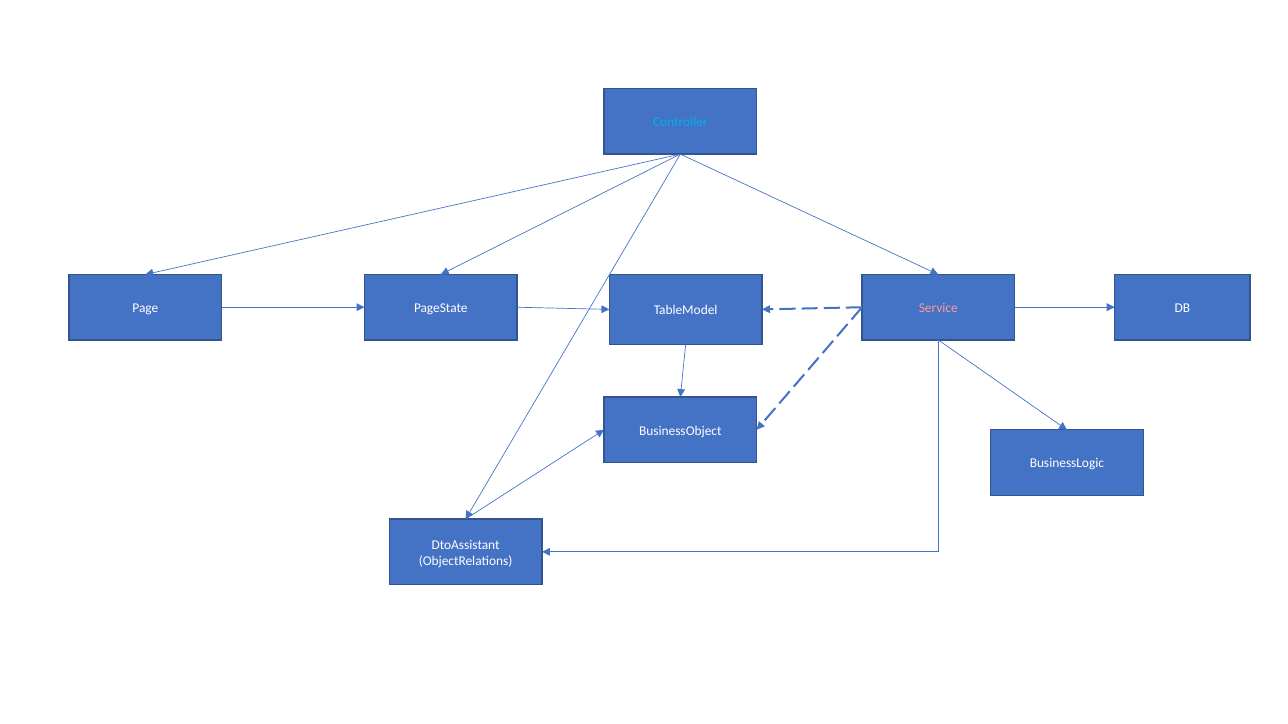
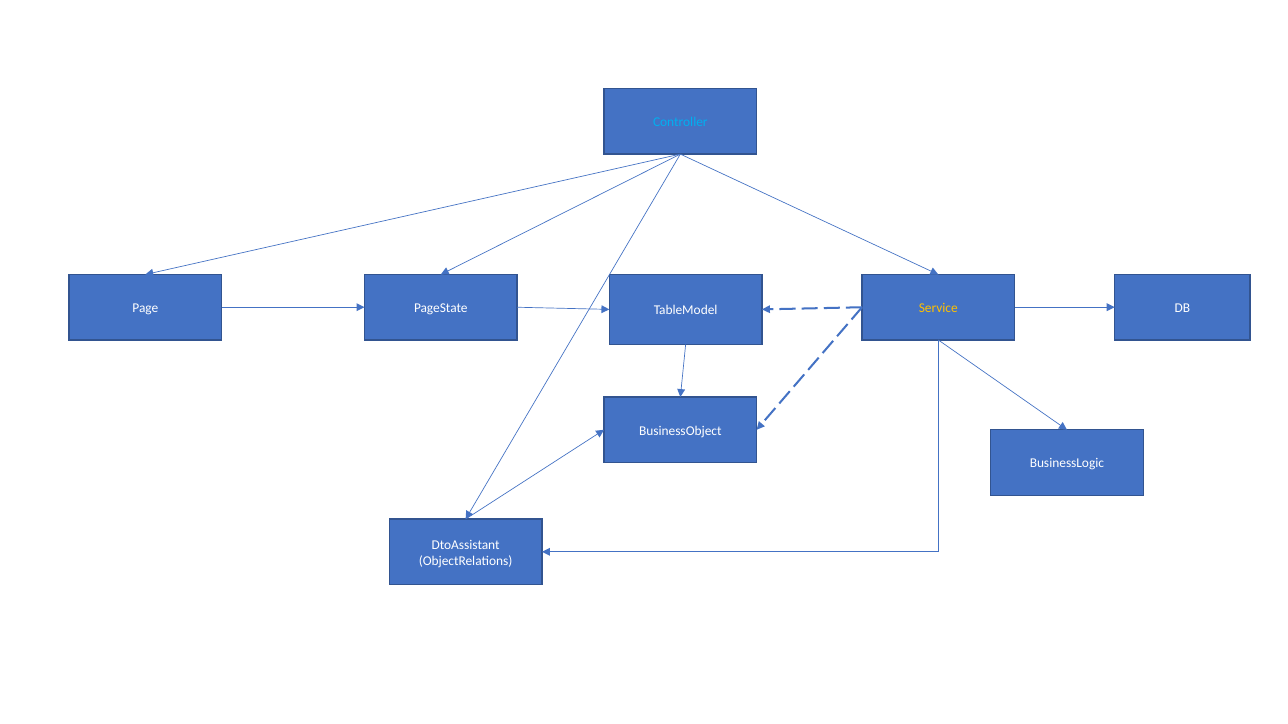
Service colour: pink -> yellow
